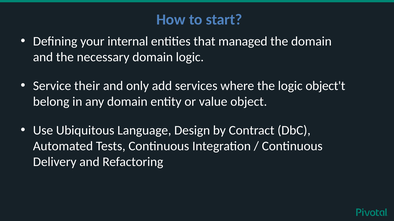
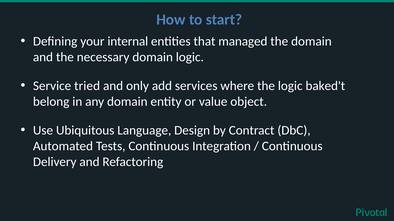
their: their -> tried
object't: object't -> baked't
